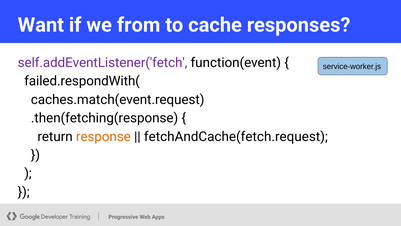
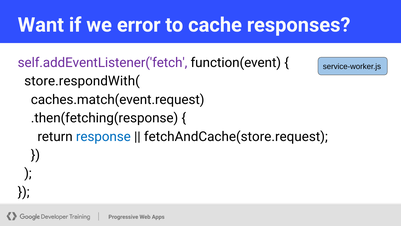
from: from -> error
failed.respondWith(: failed.respondWith( -> store.respondWith(
response colour: orange -> blue
fetchAndCache(fetch.request: fetchAndCache(fetch.request -> fetchAndCache(store.request
